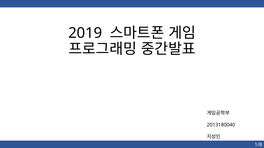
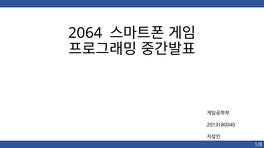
2019: 2019 -> 2064
